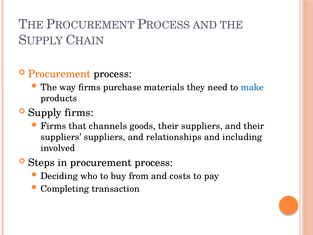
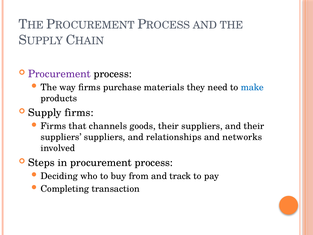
Procurement at (59, 74) colour: orange -> purple
including: including -> networks
costs: costs -> track
